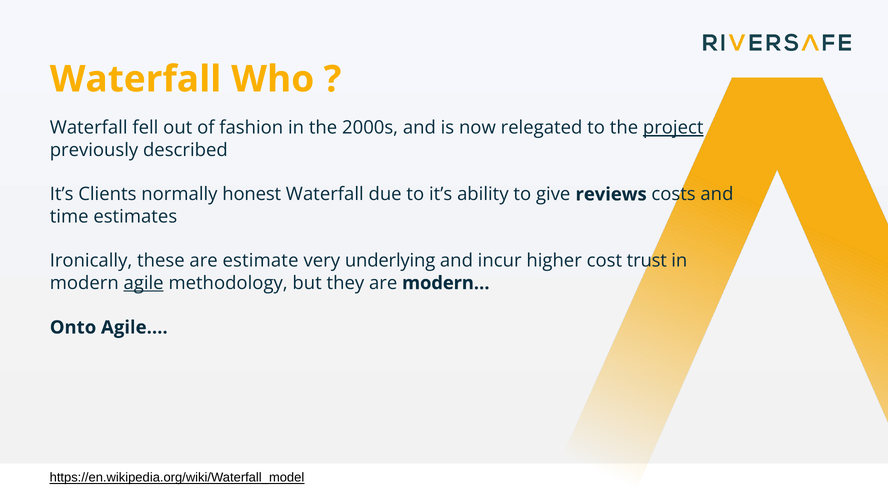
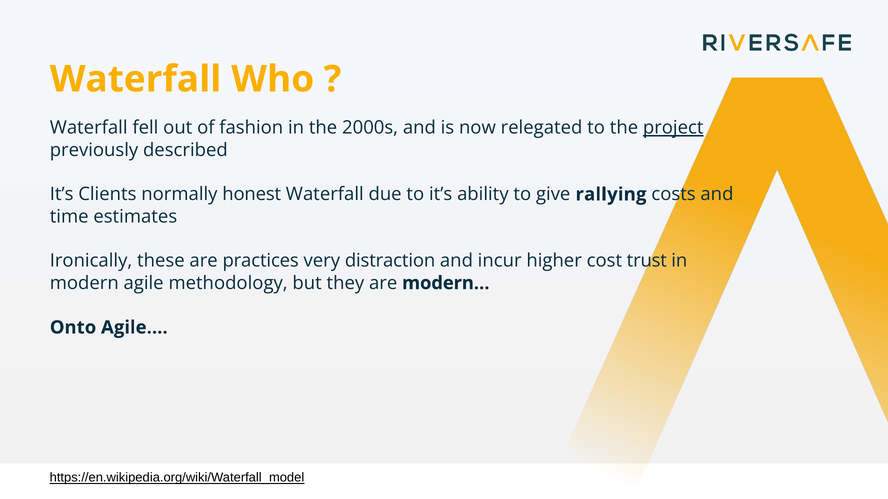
reviews: reviews -> rallying
estimate: estimate -> practices
underlying: underlying -> distraction
agile underline: present -> none
